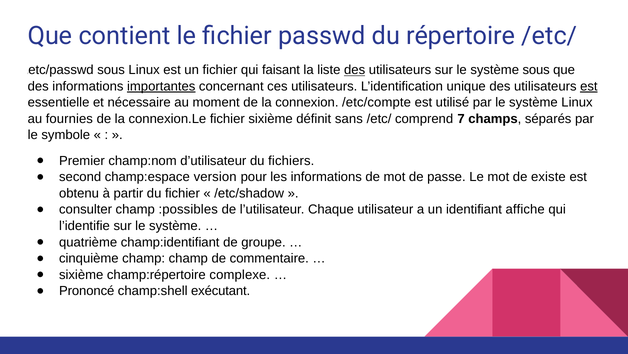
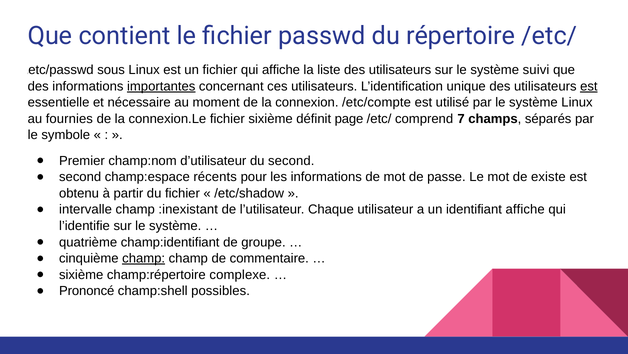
qui faisant: faisant -> affiche
des at (355, 70) underline: present -> none
système sous: sous -> suivi
sans: sans -> page
du fichiers: fichiers -> second
version: version -> récents
consulter: consulter -> intervalle
:possibles: :possibles -> :inexistant
champ at (144, 258) underline: none -> present
exécutant: exécutant -> possibles
